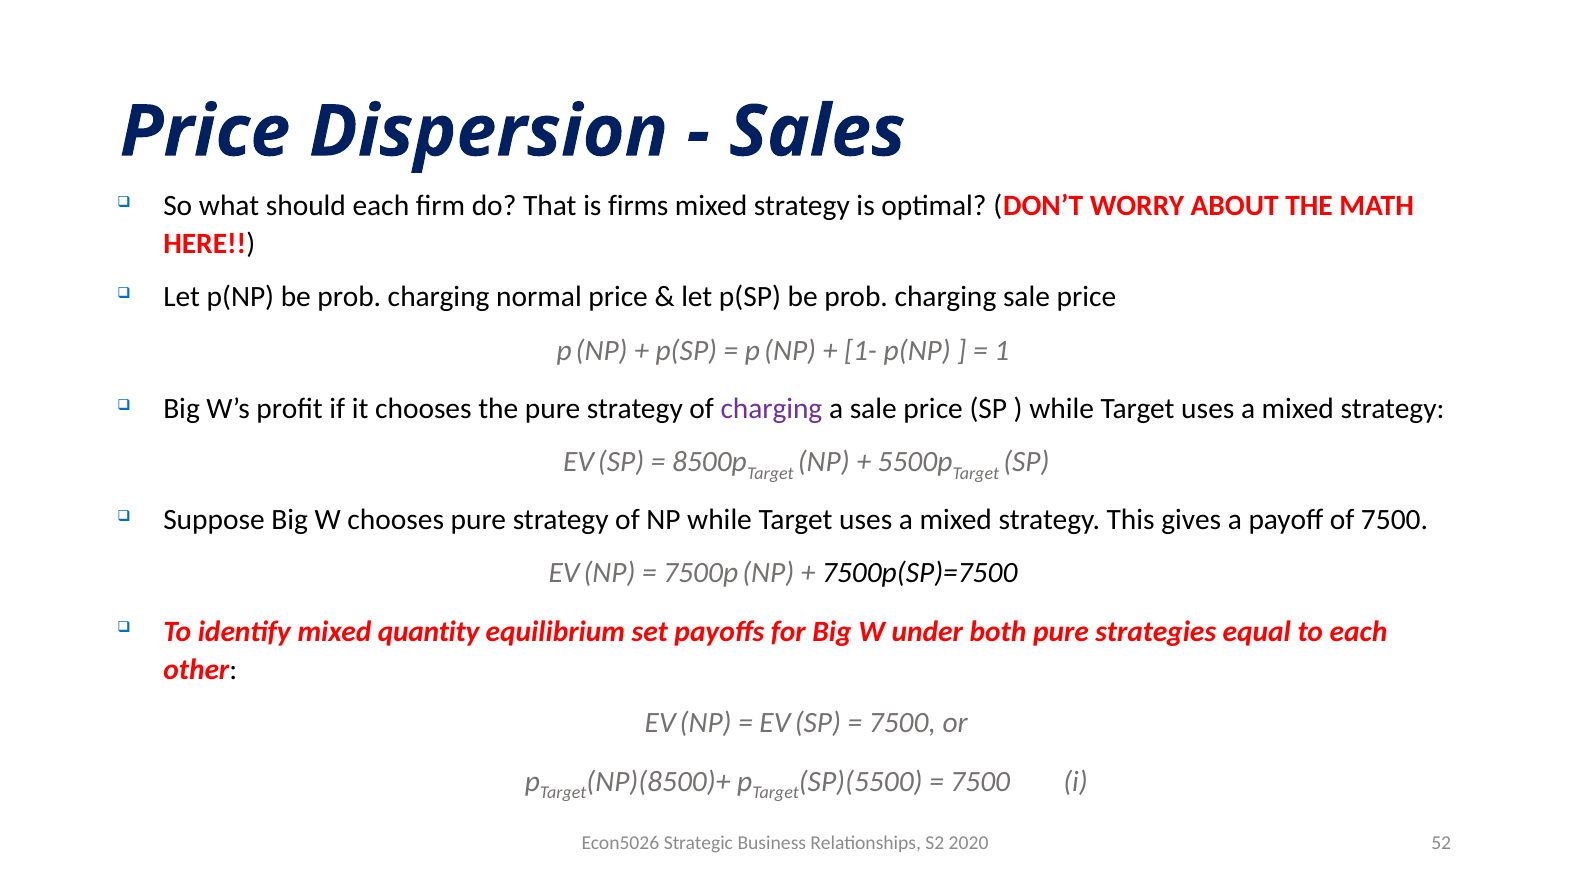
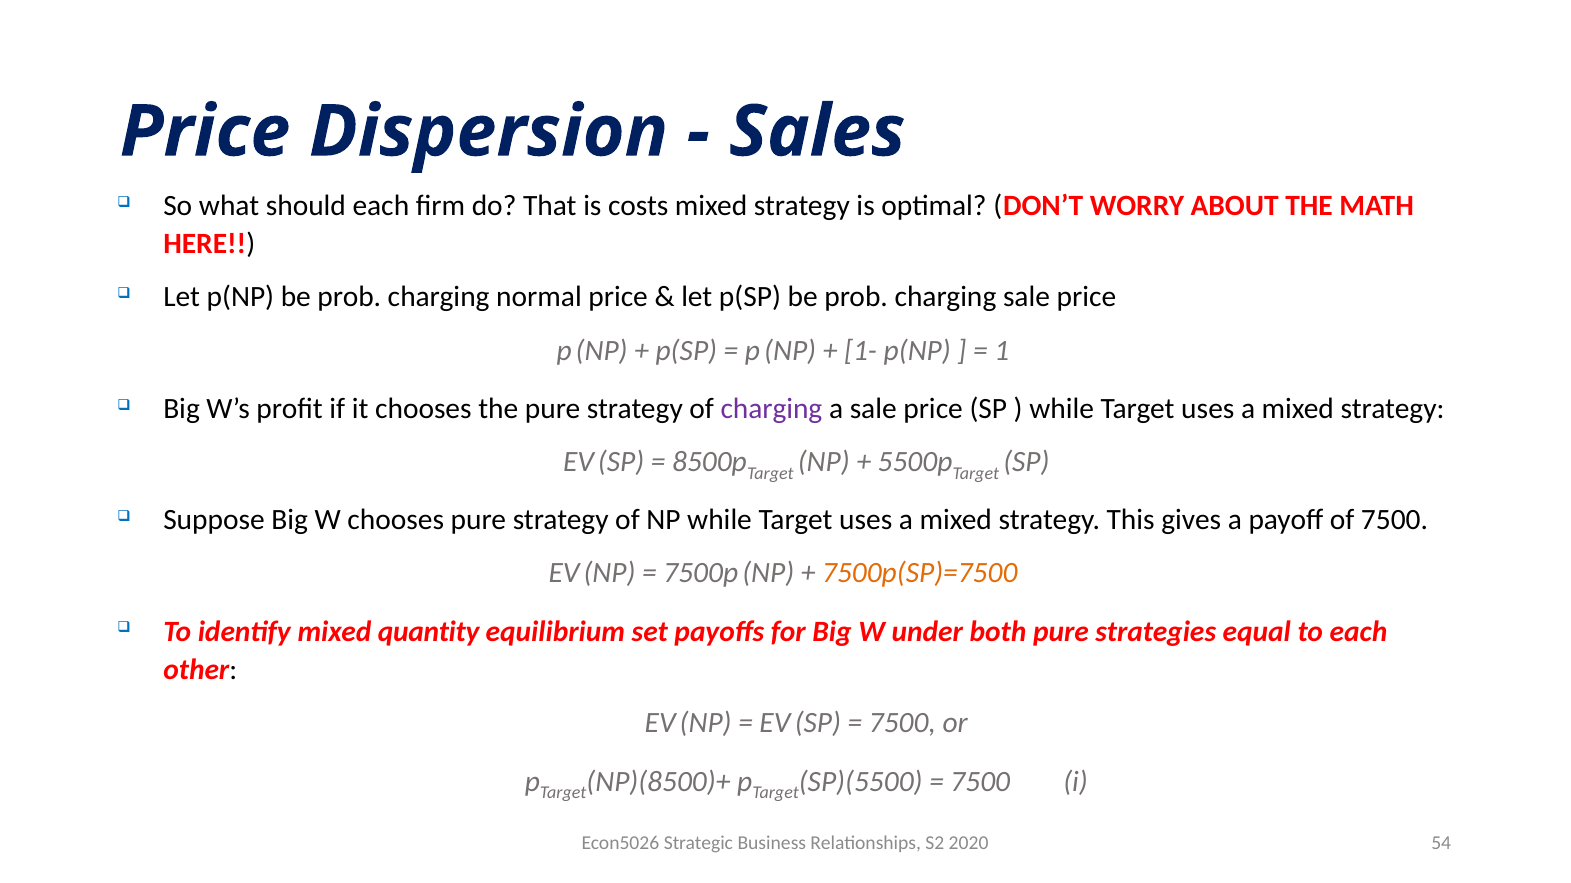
firms: firms -> costs
7500p(SP)=7500 colour: black -> orange
52: 52 -> 54
